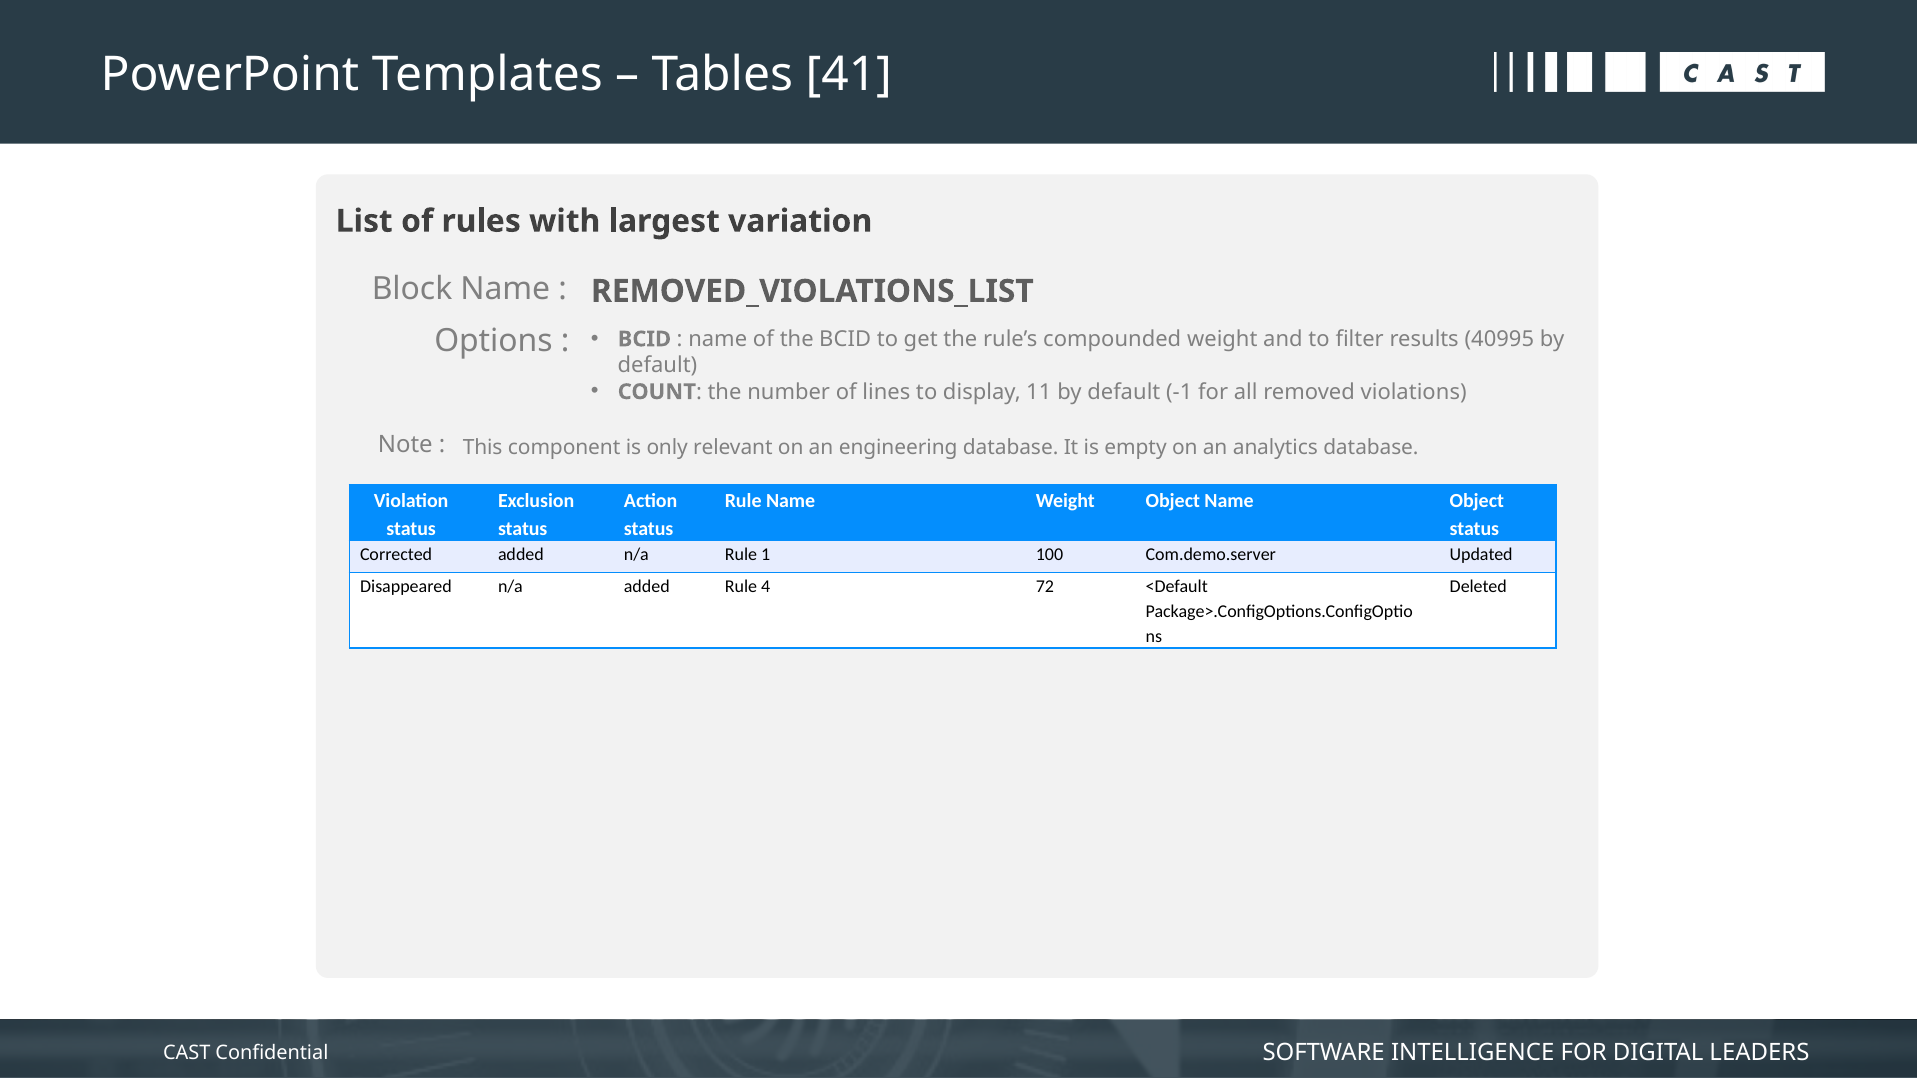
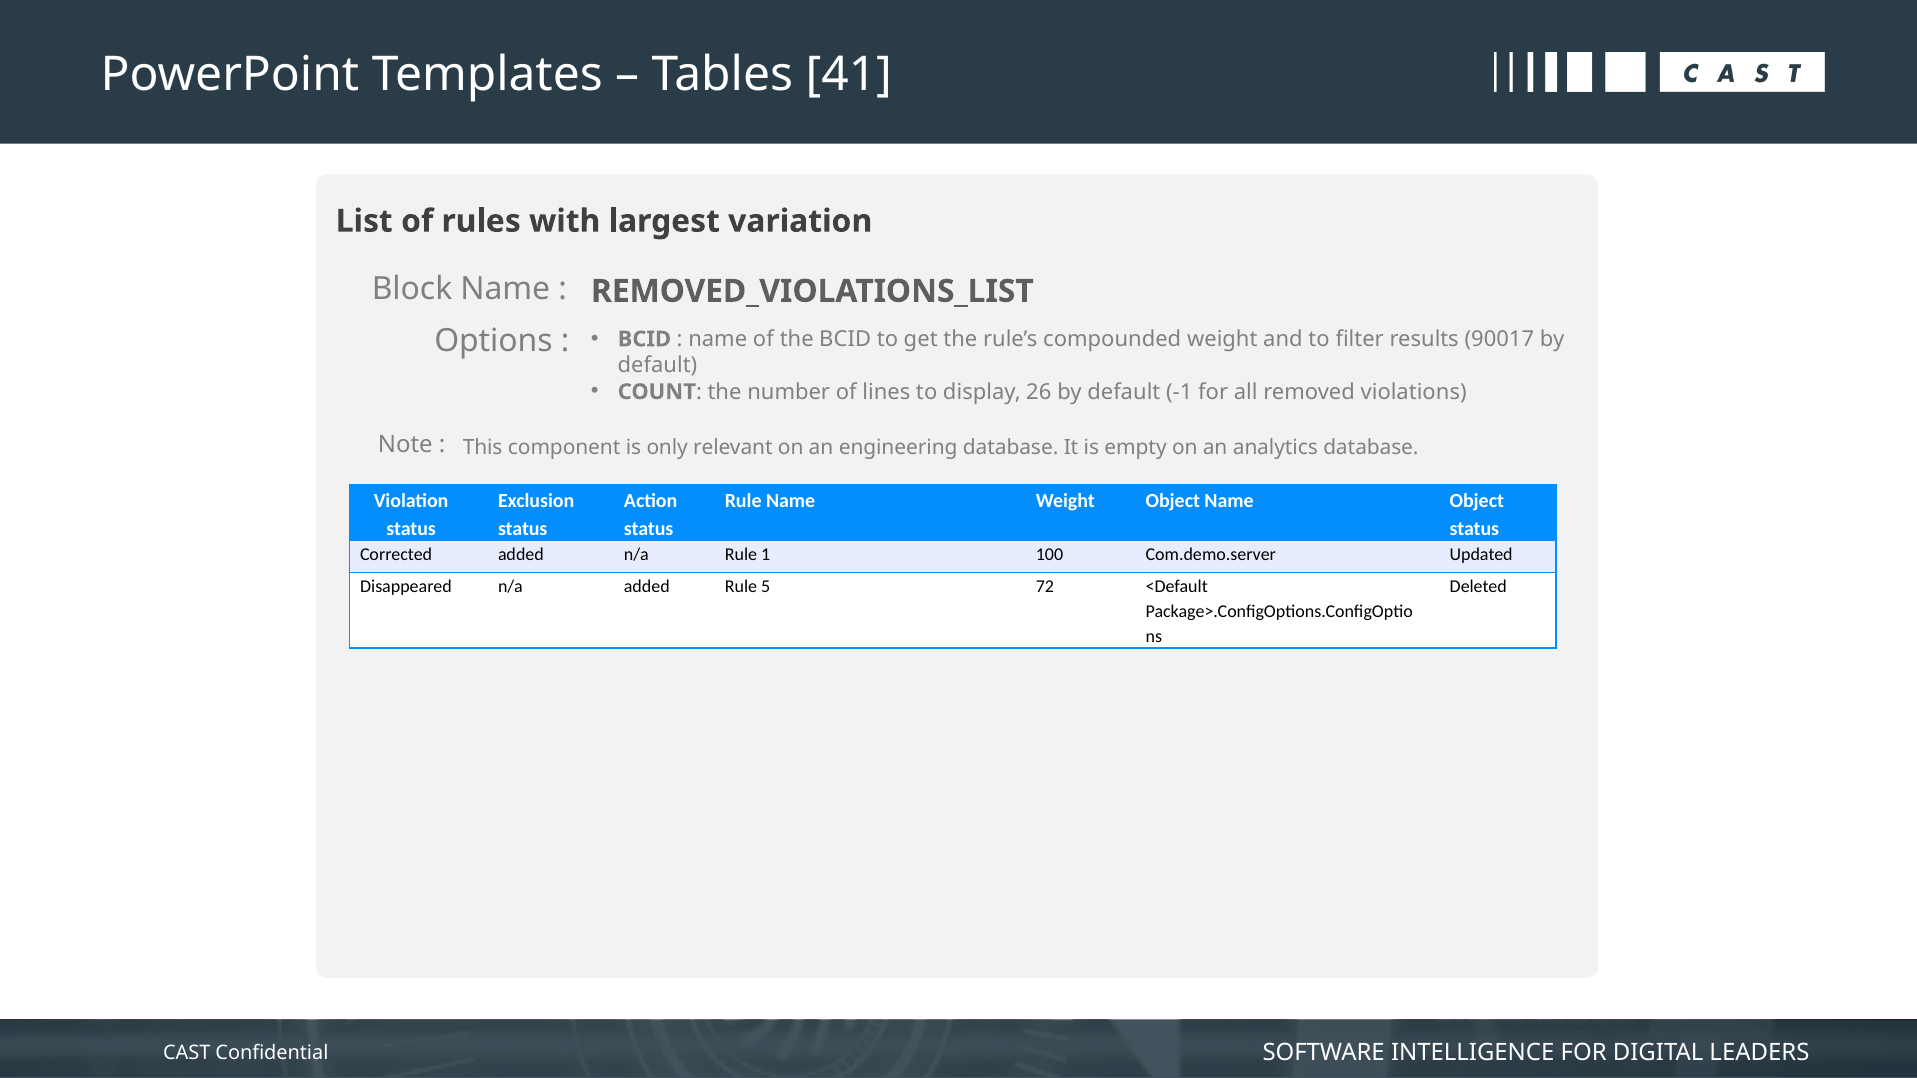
40995: 40995 -> 90017
11: 11 -> 26
4: 4 -> 5
